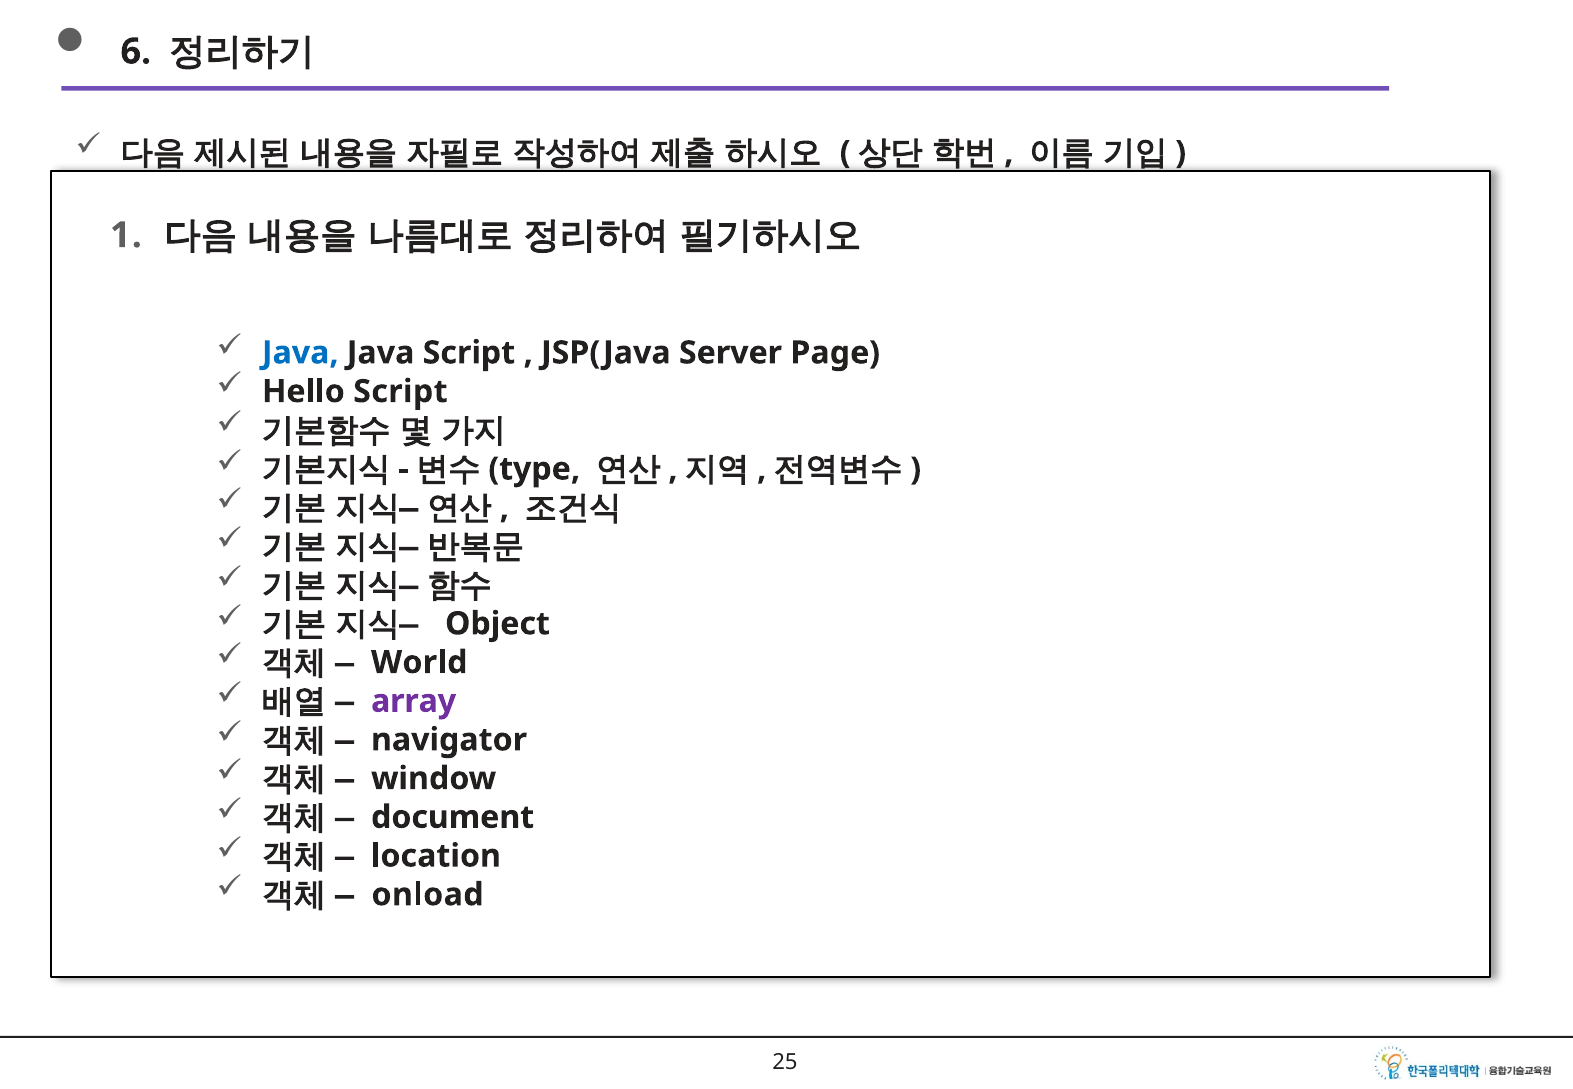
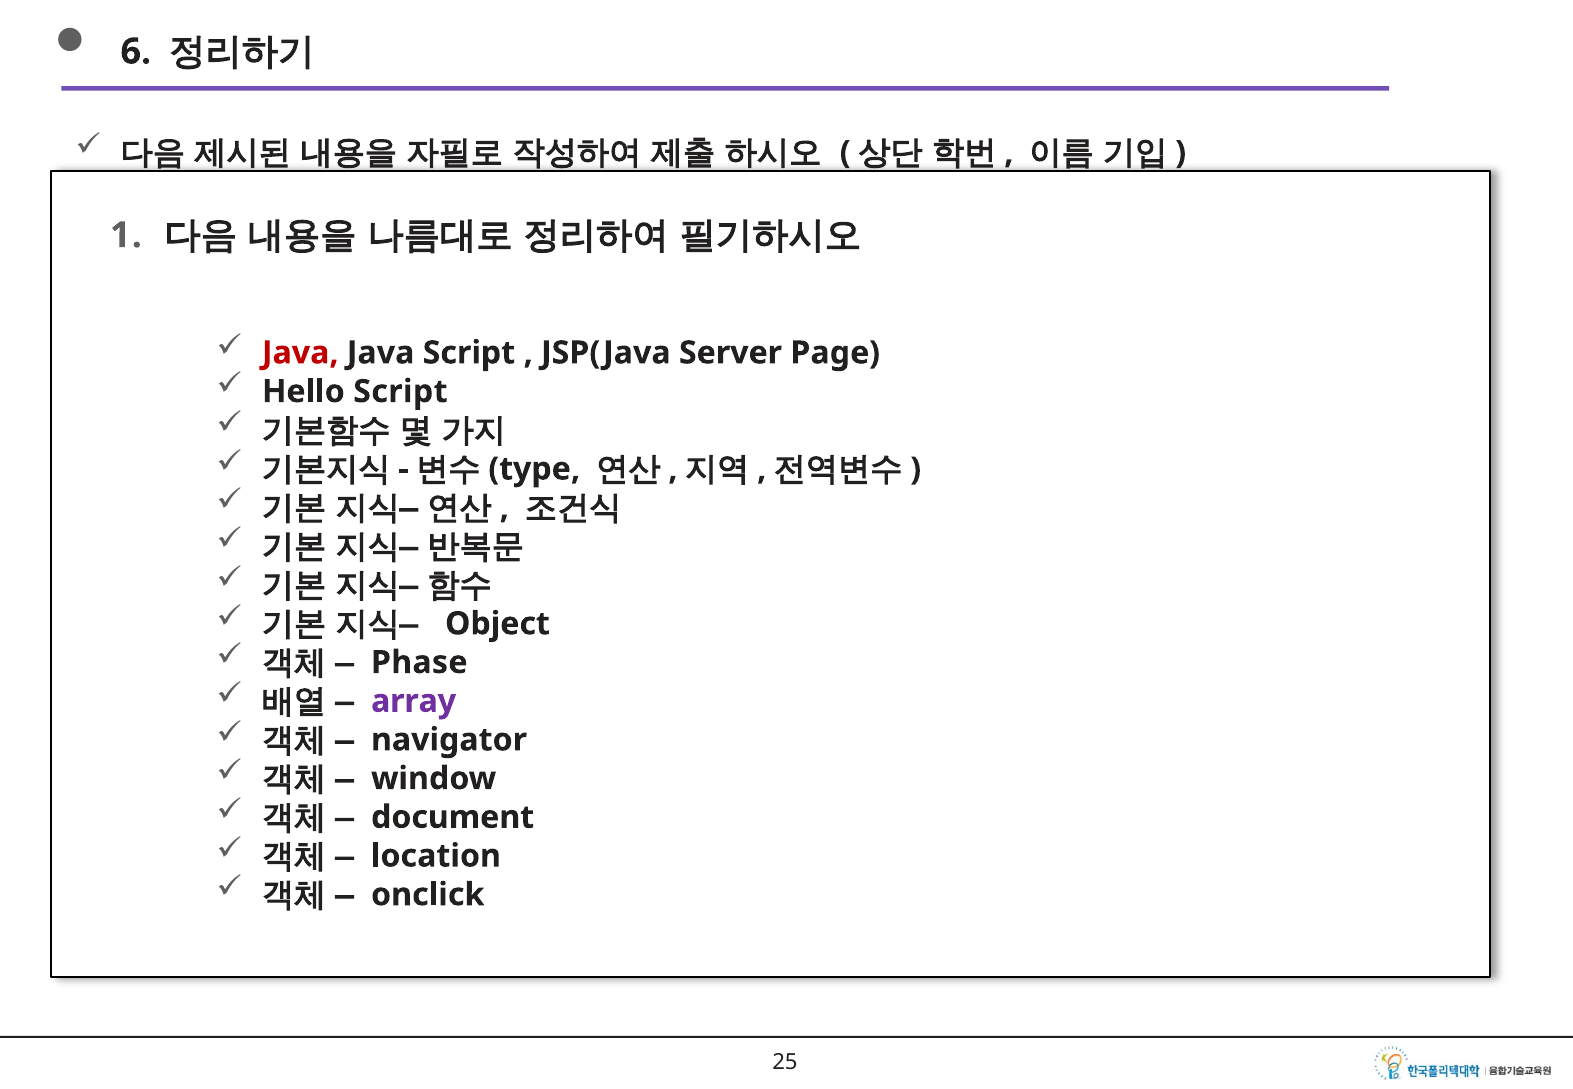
Java at (300, 353) colour: blue -> red
World: World -> Phase
onload: onload -> onclick
